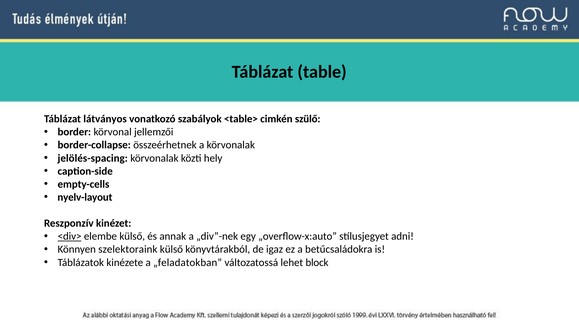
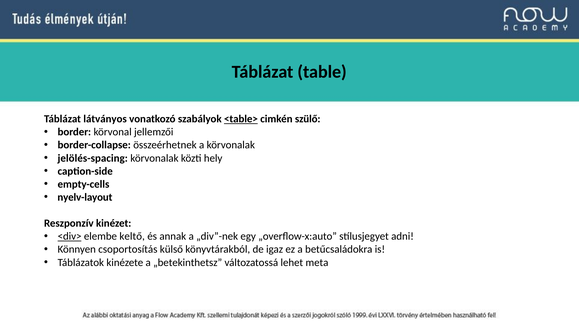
<table> underline: none -> present
elembe külső: külső -> keltő
szelektoraink: szelektoraink -> csoportosítás
„feladatokban: „feladatokban -> „betekinthetsz
block: block -> meta
